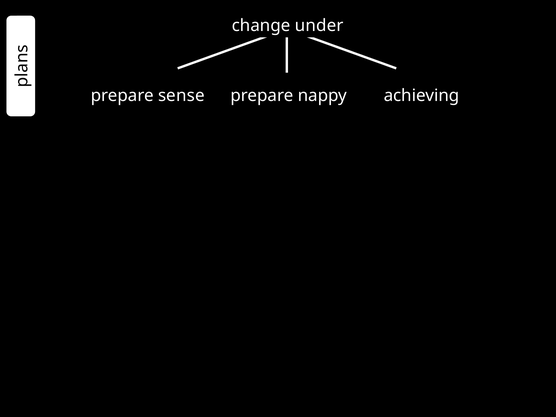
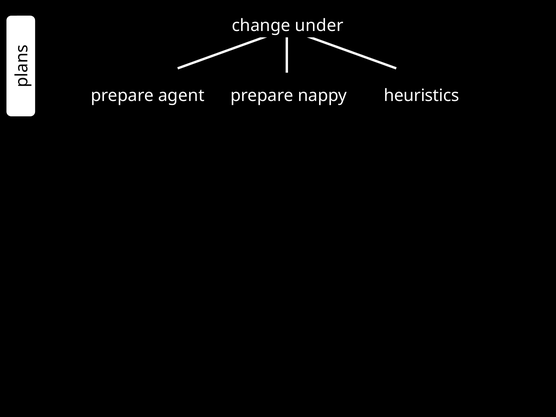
sense: sense -> agent
achieving: achieving -> heuristics
